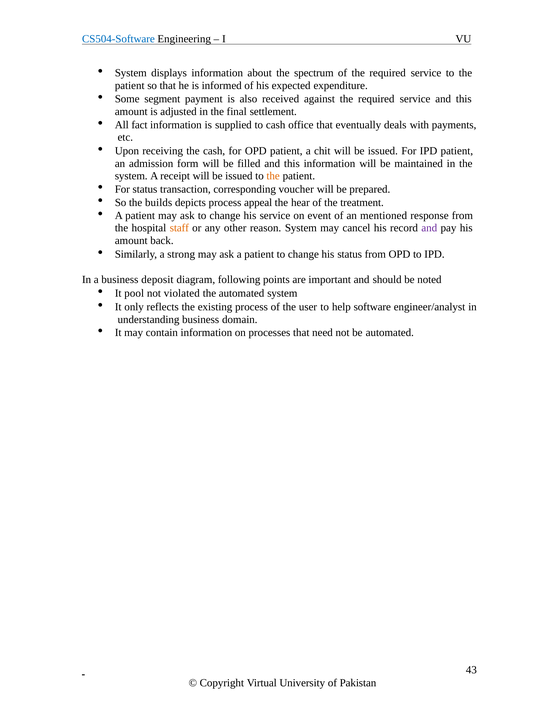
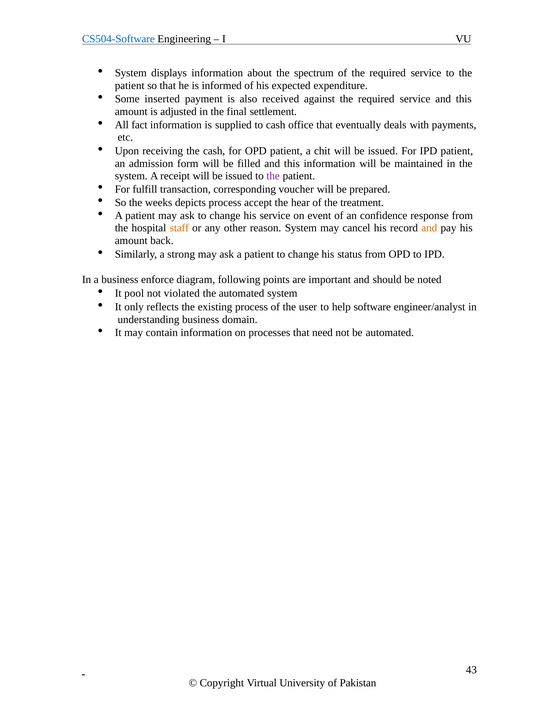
segment: segment -> inserted
the at (273, 176) colour: orange -> purple
For status: status -> fulfill
builds: builds -> weeks
appeal: appeal -> accept
mentioned: mentioned -> confidence
and at (429, 228) colour: purple -> orange
deposit: deposit -> enforce
